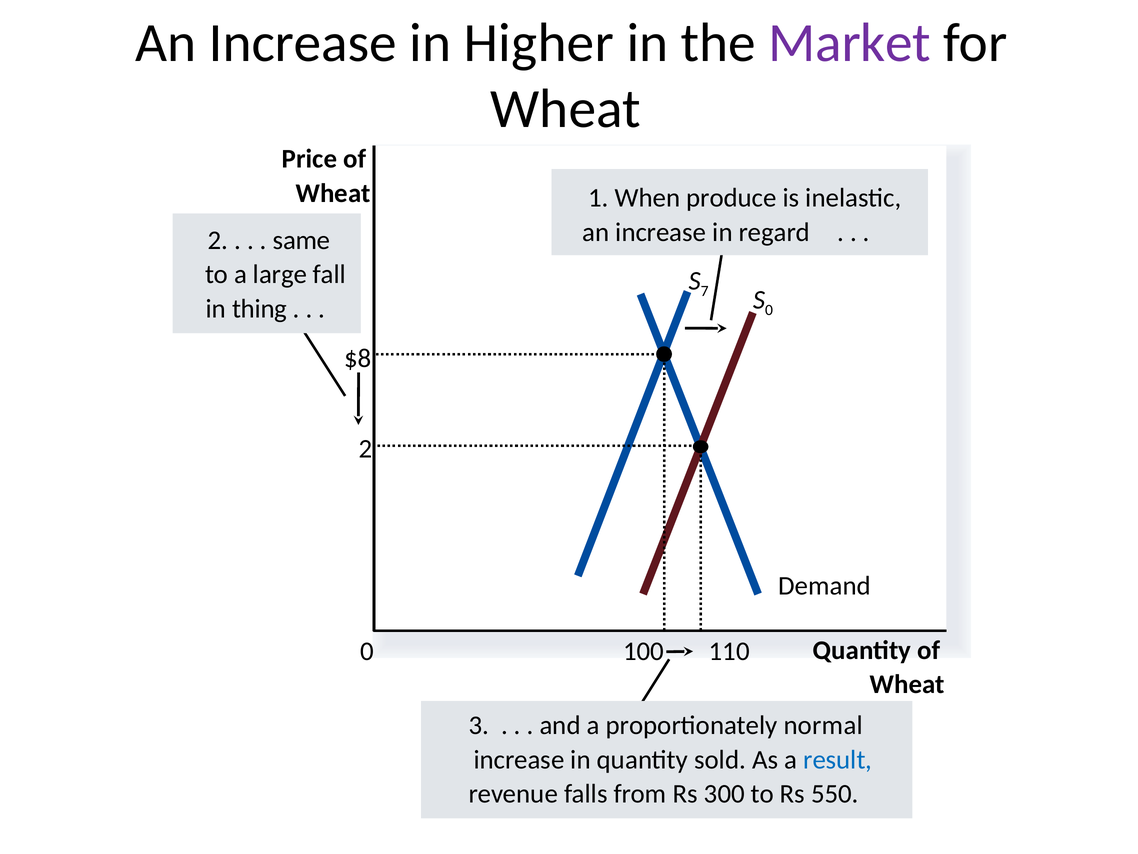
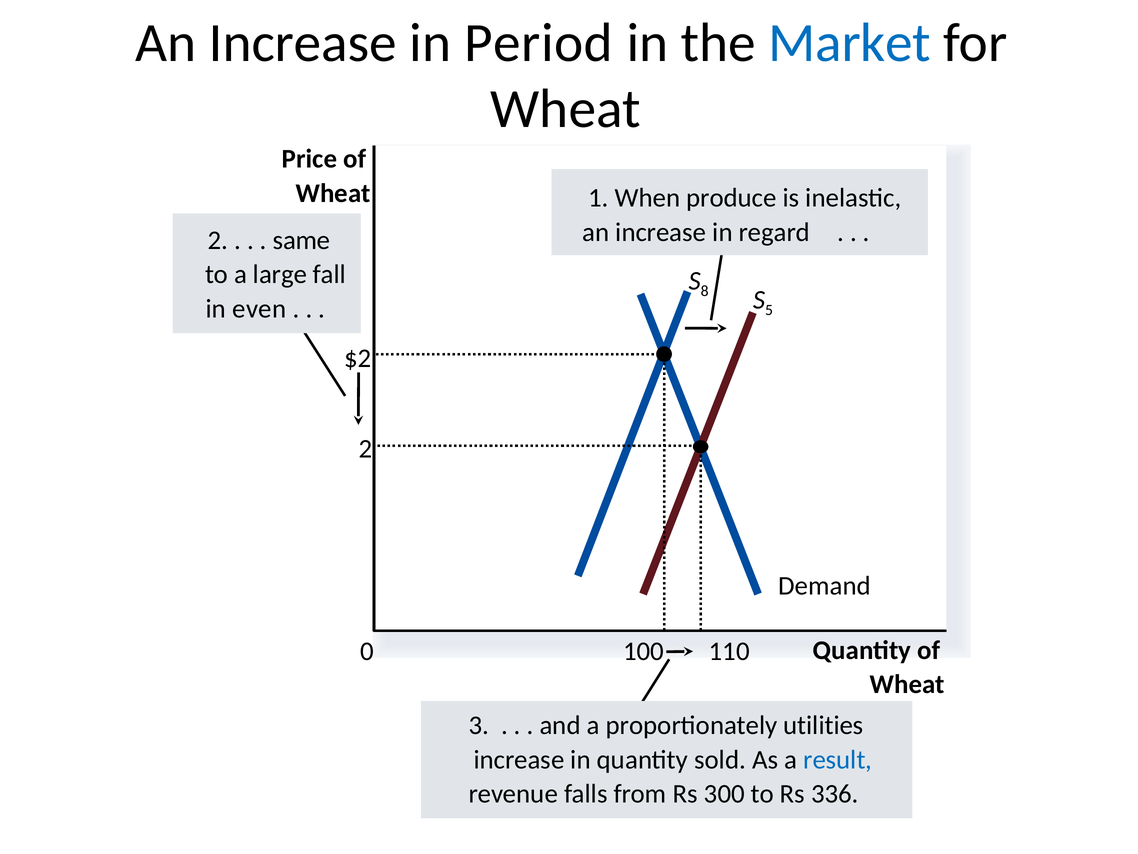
Higher: Higher -> Period
Market colour: purple -> blue
7: 7 -> 8
0 at (769, 310): 0 -> 5
thing: thing -> even
$8: $8 -> $2
normal: normal -> utilities
550: 550 -> 336
